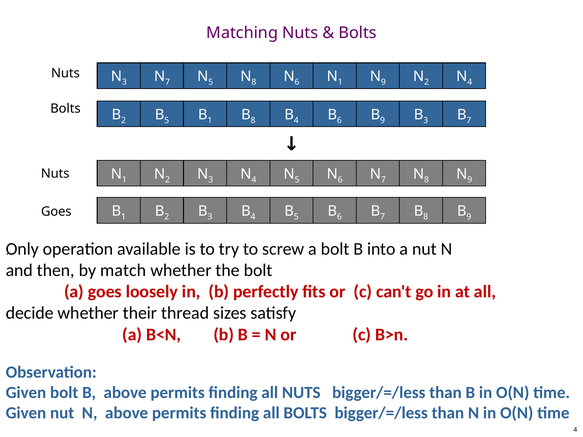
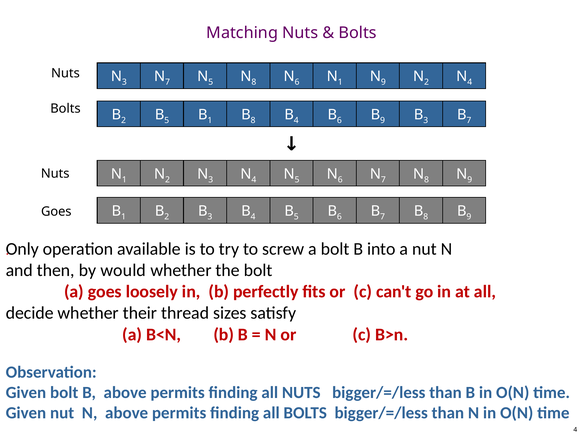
match: match -> would
